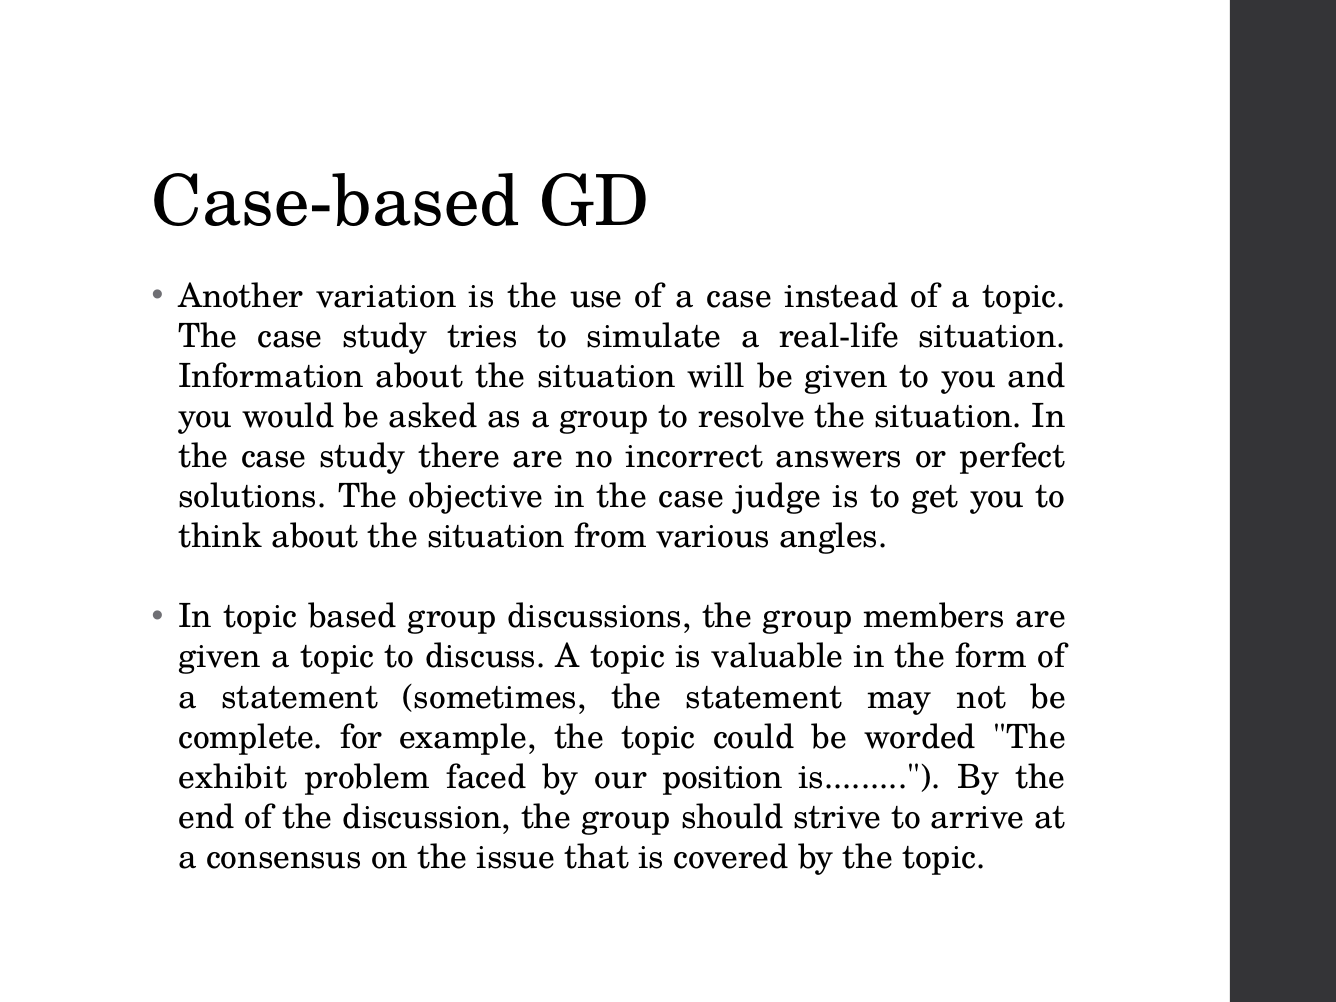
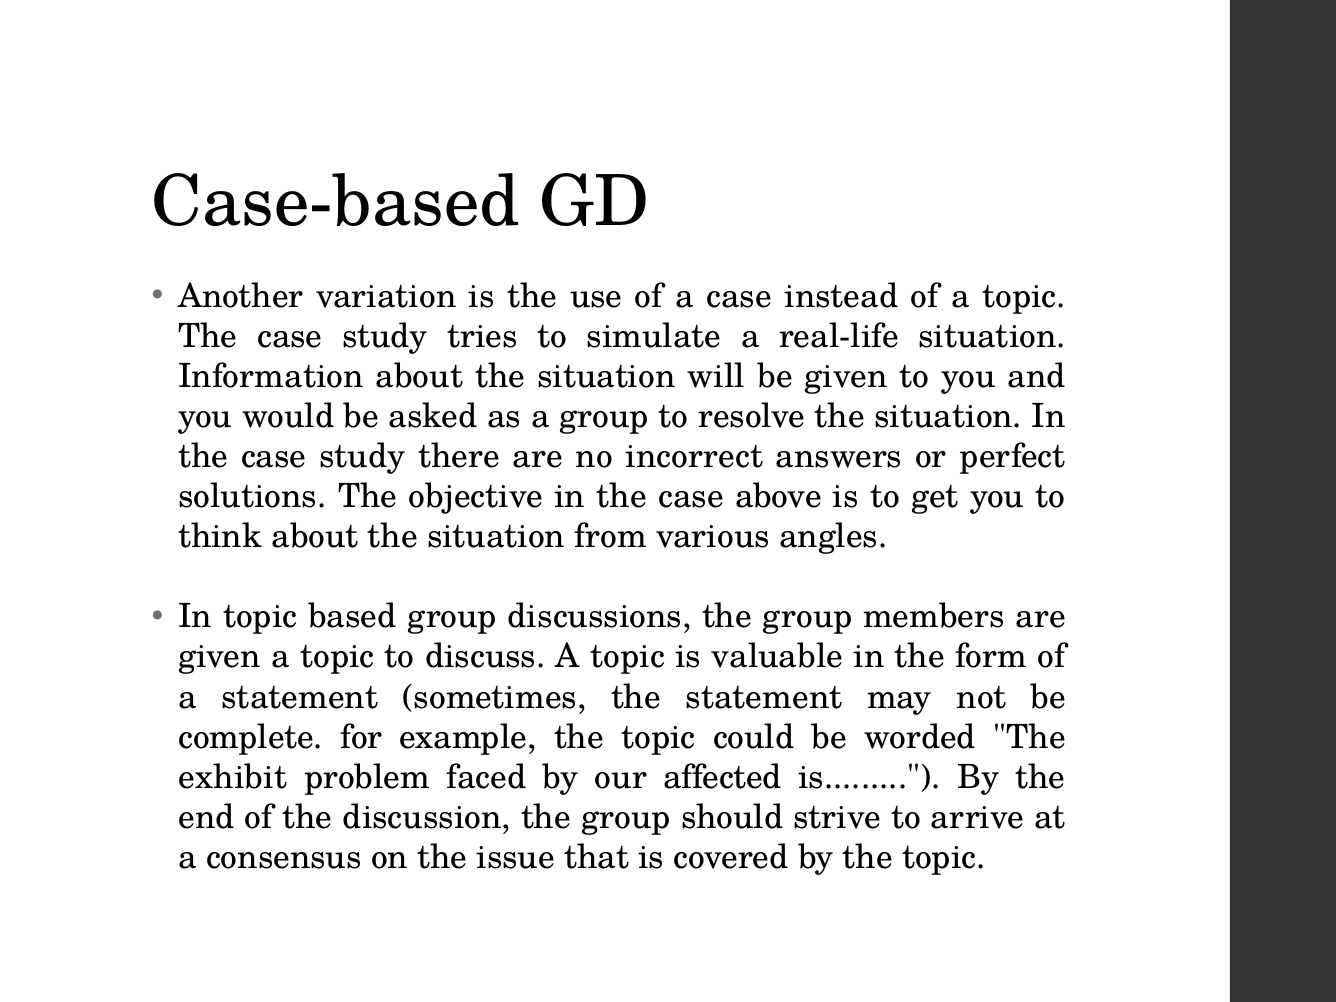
judge: judge -> above
position: position -> affected
